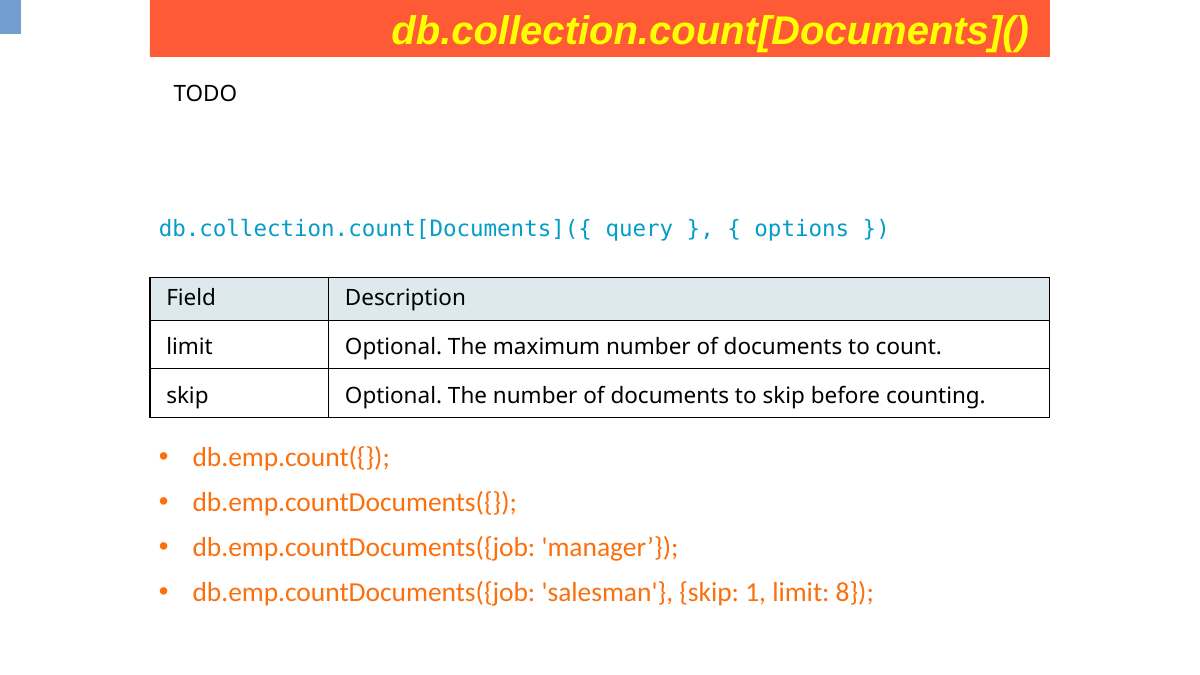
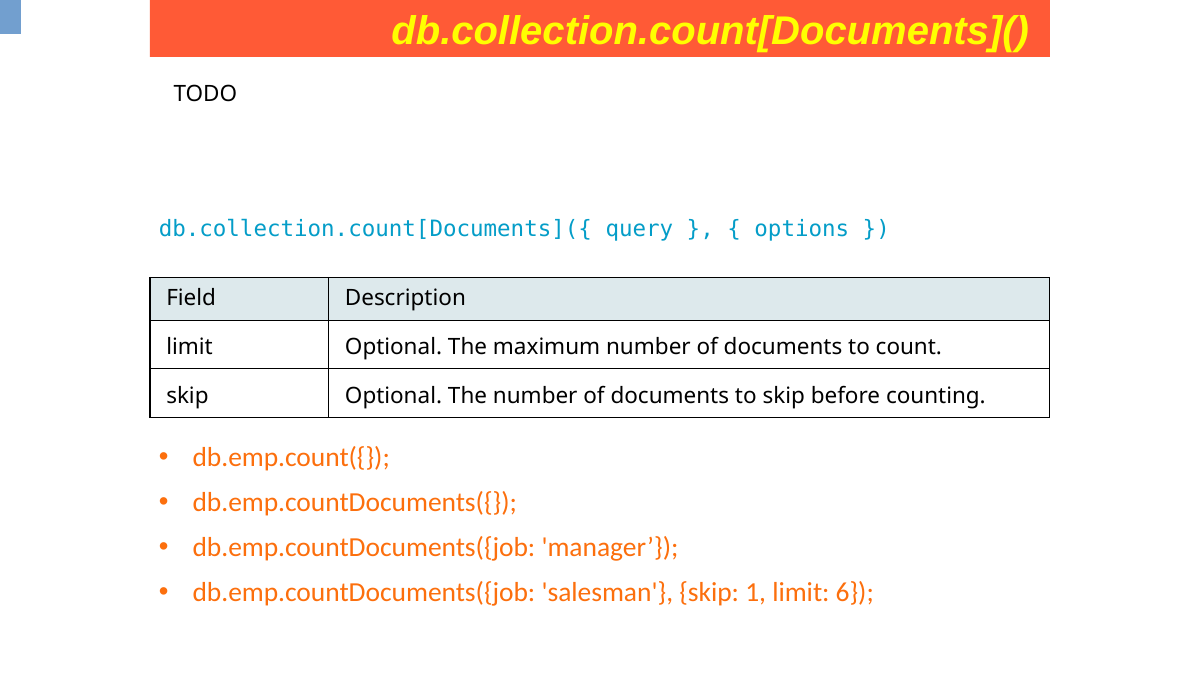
8: 8 -> 6
